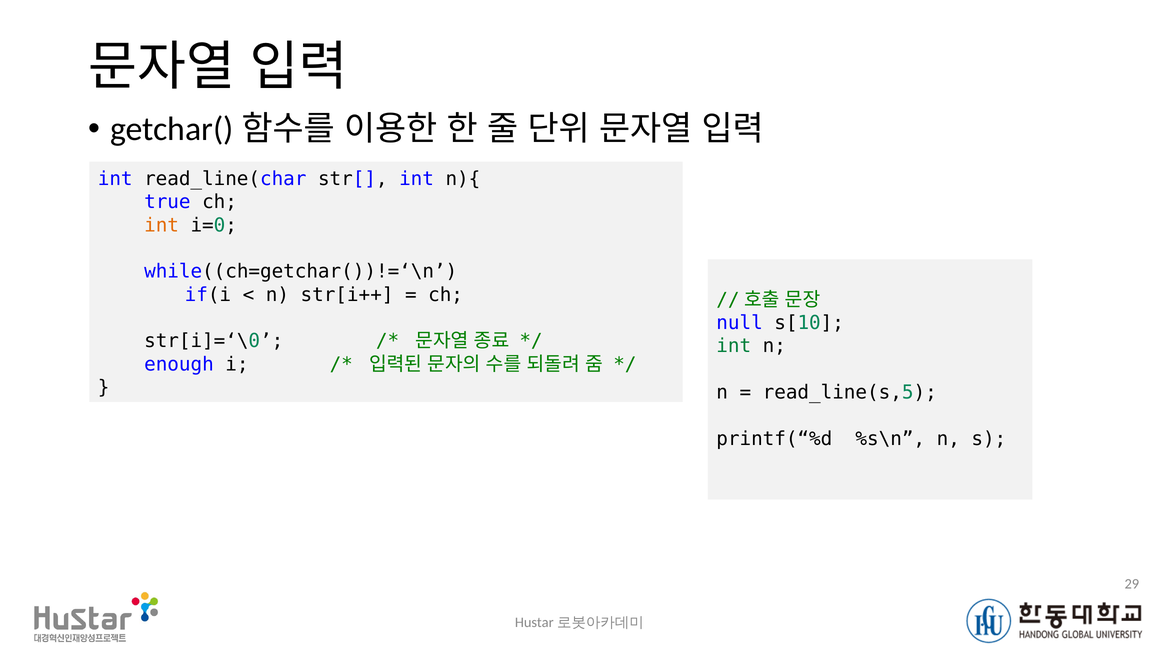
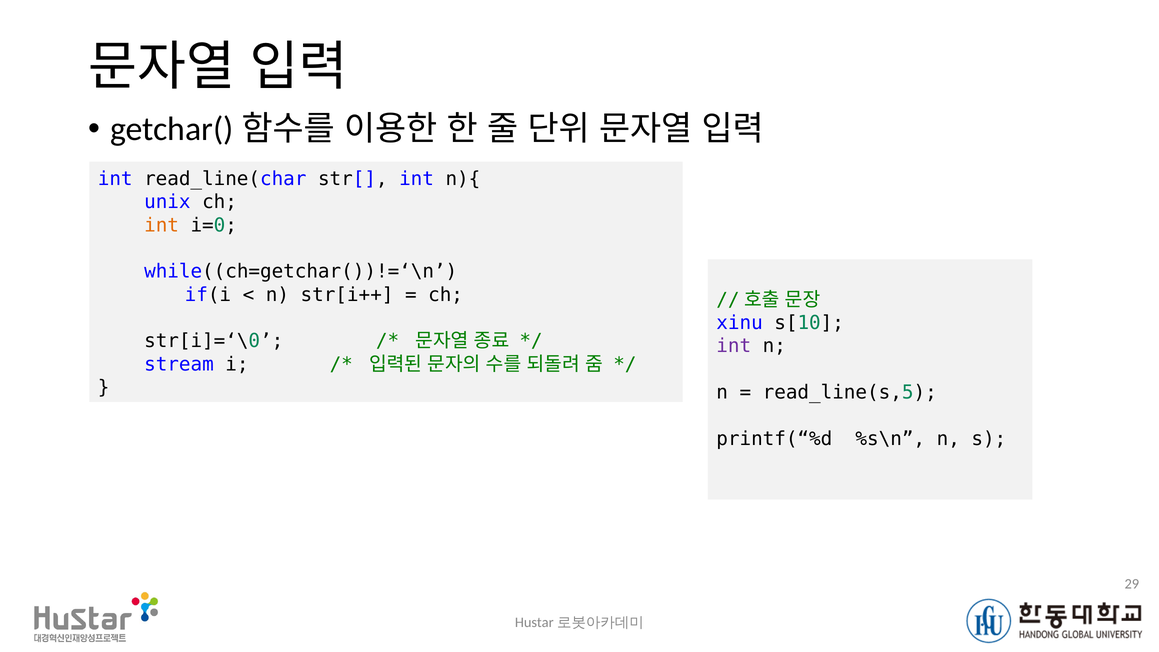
true: true -> unix
null: null -> xinu
int at (734, 346) colour: green -> purple
enough: enough -> stream
